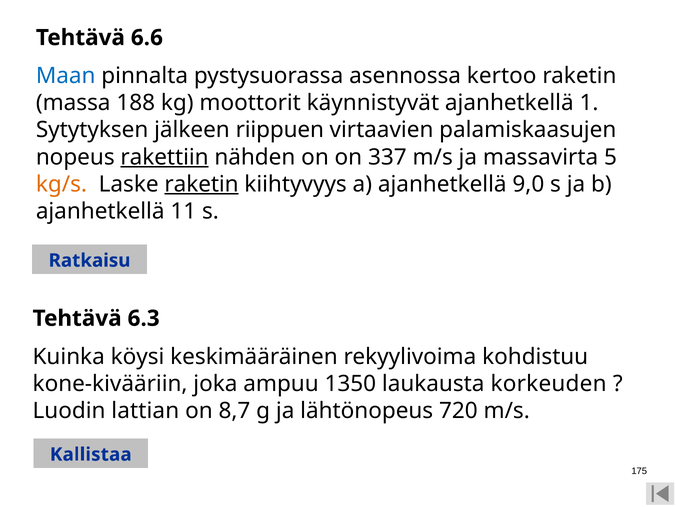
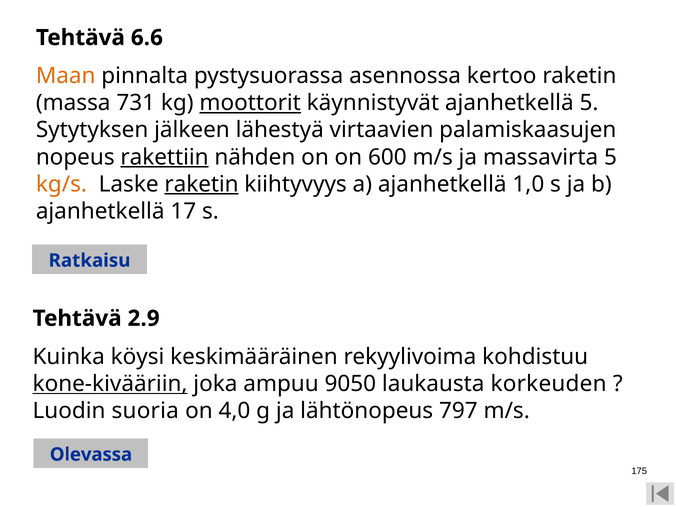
Maan colour: blue -> orange
188: 188 -> 731
moottorit underline: none -> present
ajanhetkellä 1: 1 -> 5
riippuen: riippuen -> lähestyä
337: 337 -> 600
9,0: 9,0 -> 1,0
11: 11 -> 17
6.3: 6.3 -> 2.9
kone-kivääriin underline: none -> present
1350: 1350 -> 9050
lattian: lattian -> suoria
8,7: 8,7 -> 4,0
720: 720 -> 797
Kallistaa: Kallistaa -> Olevassa
